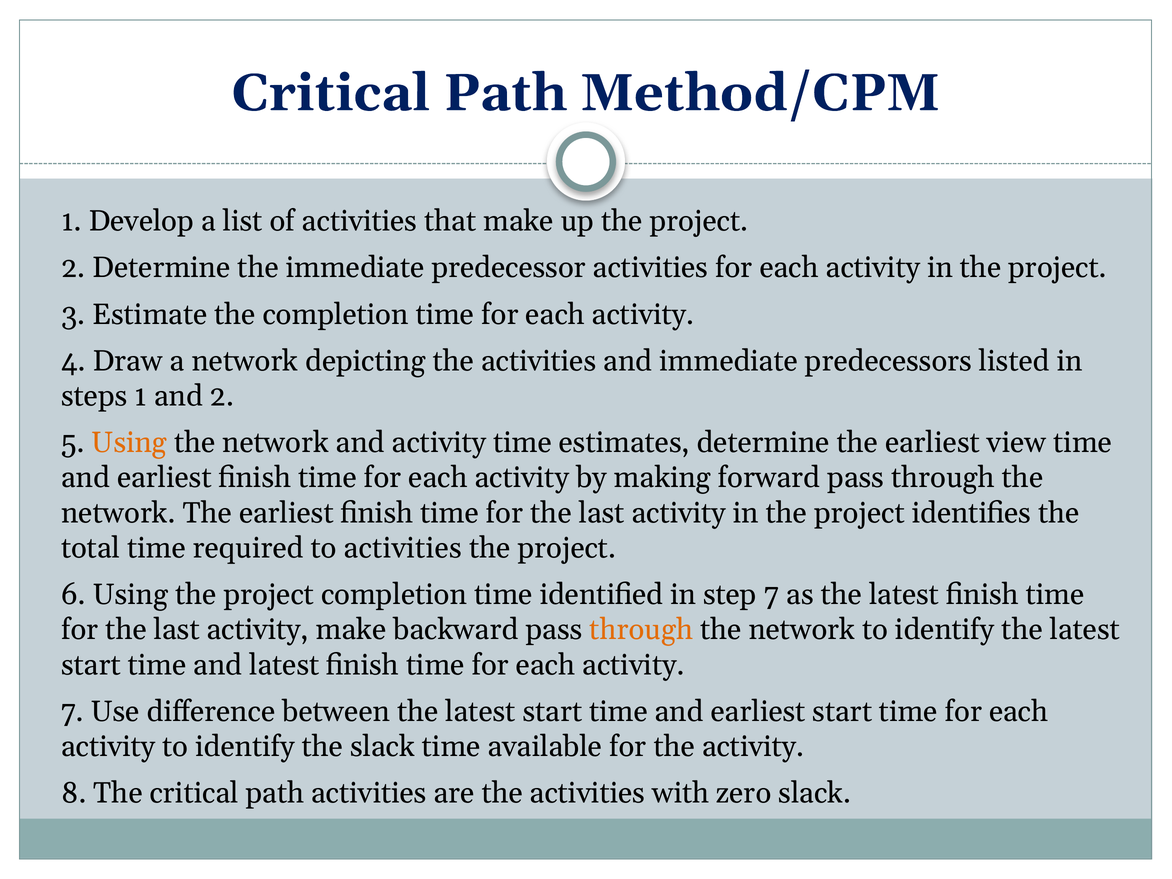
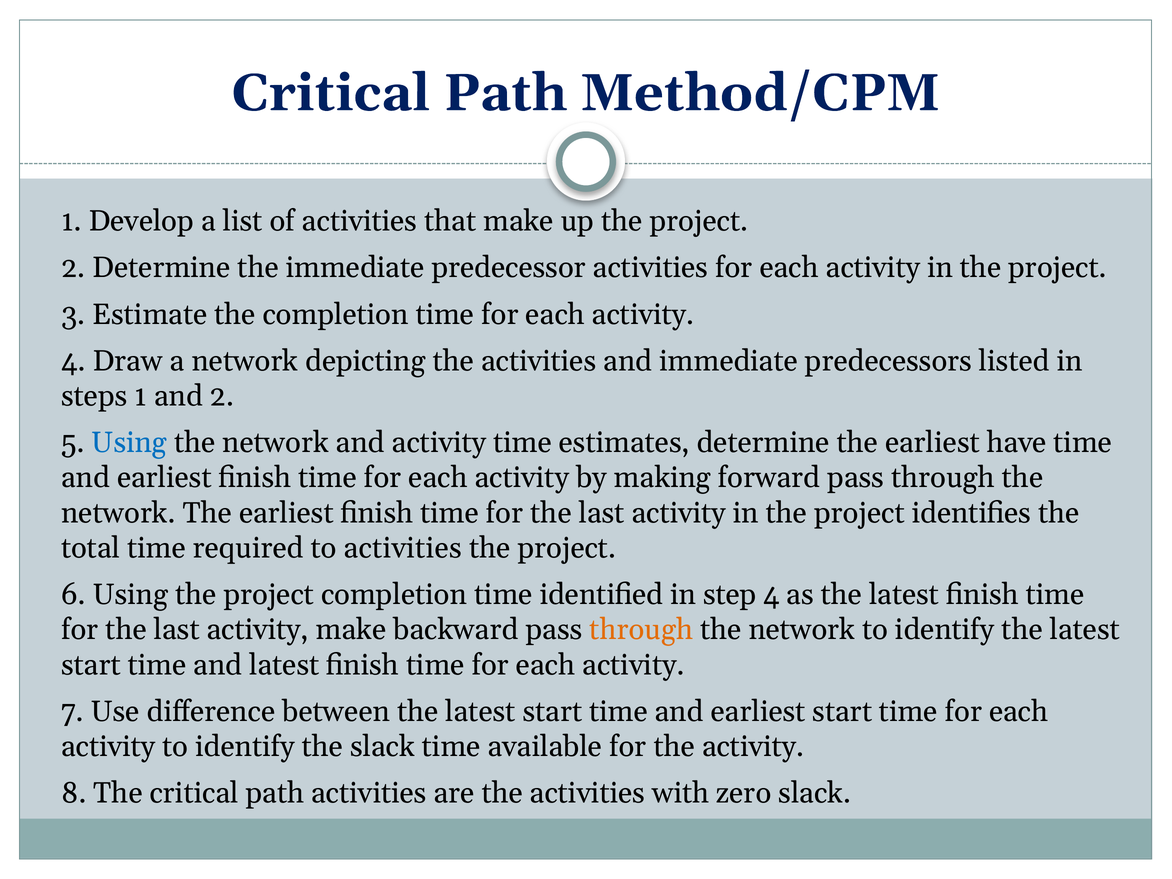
Using at (129, 443) colour: orange -> blue
view: view -> have
step 7: 7 -> 4
